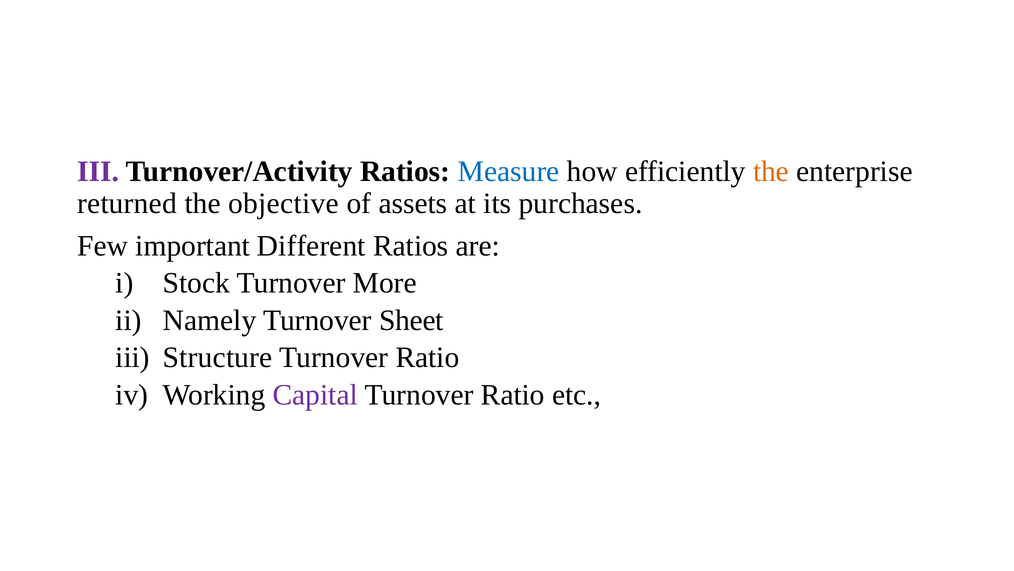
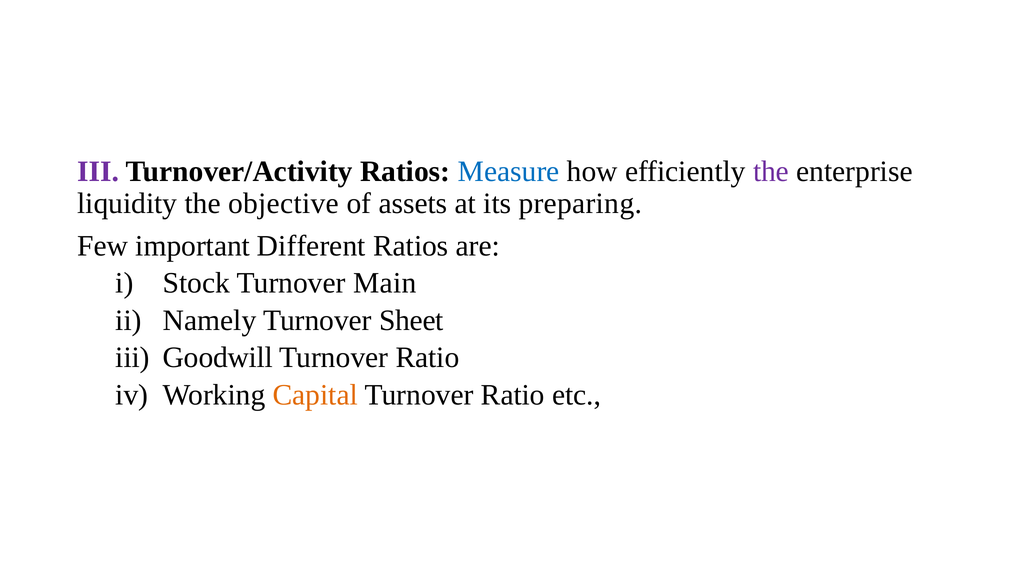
the at (771, 171) colour: orange -> purple
returned: returned -> liquidity
purchases: purchases -> preparing
More: More -> Main
Structure: Structure -> Goodwill
Capital colour: purple -> orange
